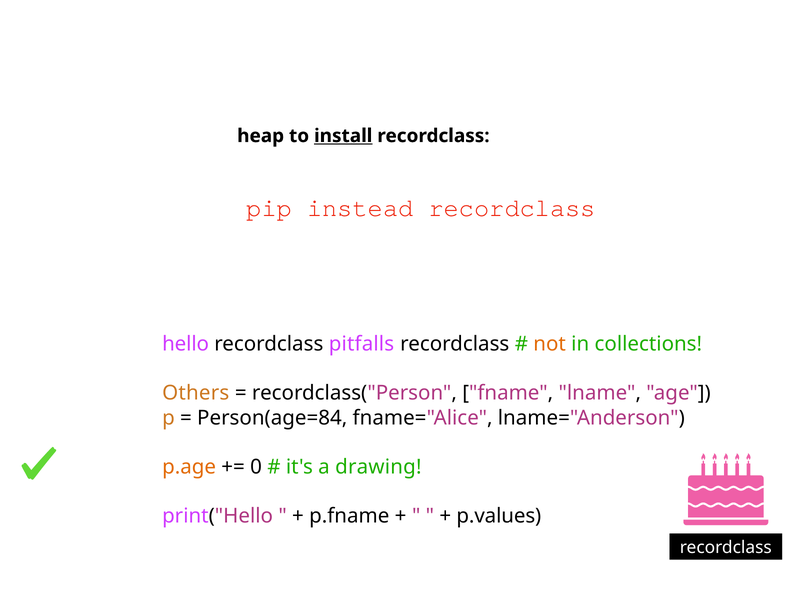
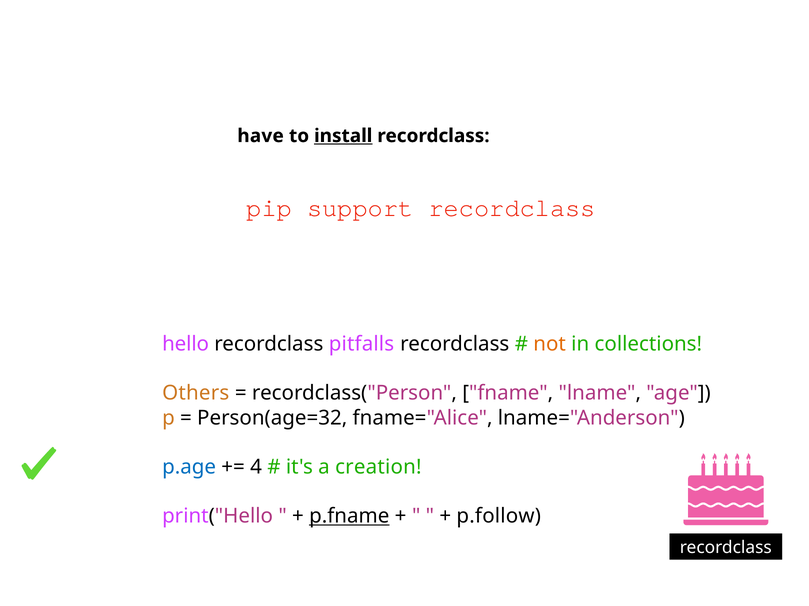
heap: heap -> have
instead: instead -> support
Person(age=84: Person(age=84 -> Person(age=32
p.age colour: orange -> blue
0: 0 -> 4
drawing: drawing -> creation
p.fname underline: none -> present
p.values: p.values -> p.follow
